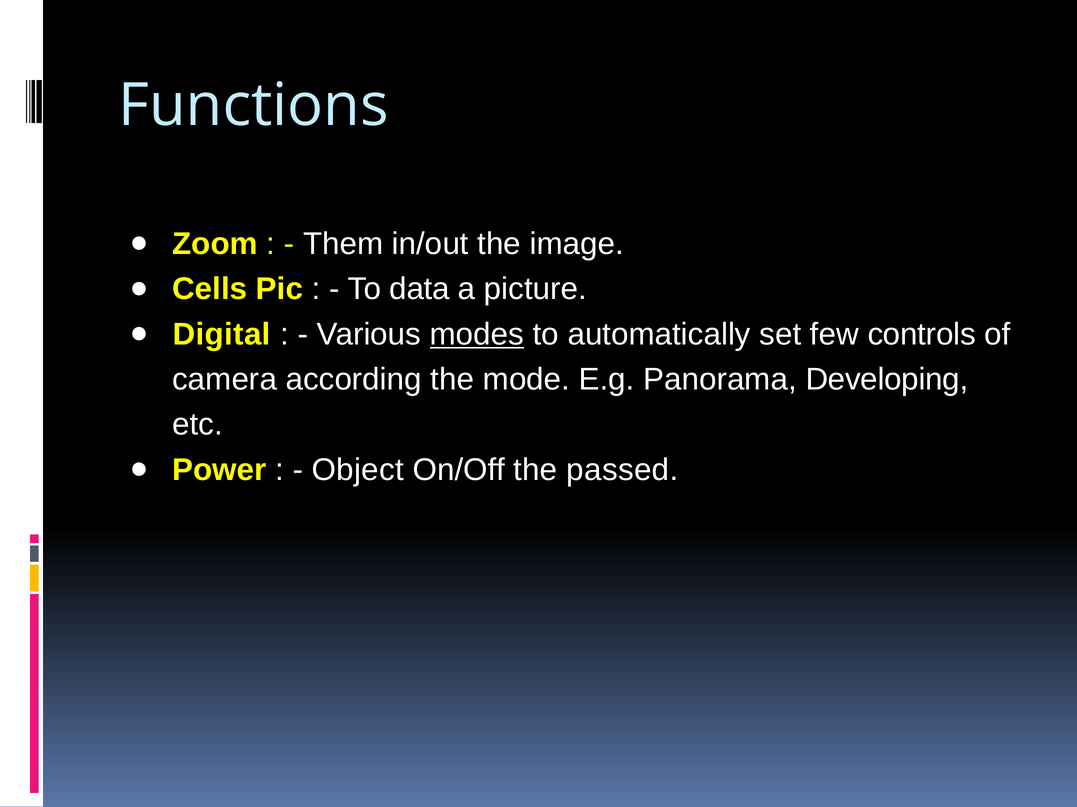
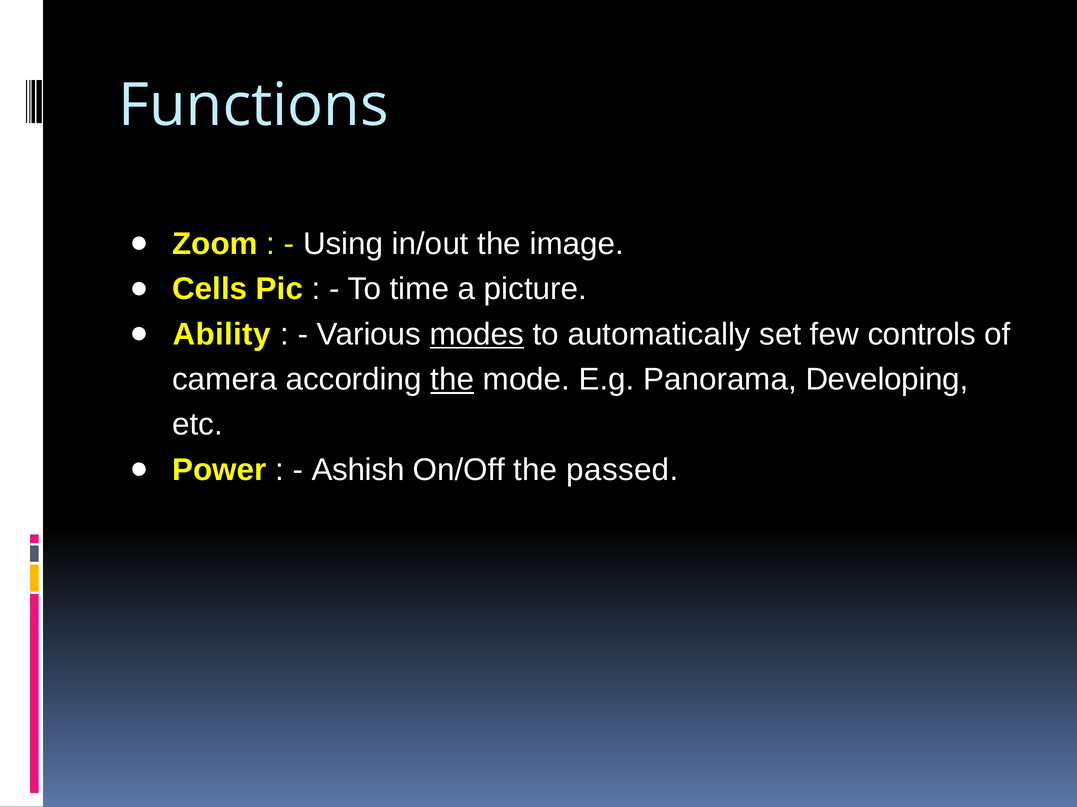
Them: Them -> Using
data: data -> time
Digital: Digital -> Ability
the at (452, 380) underline: none -> present
Object: Object -> Ashish
